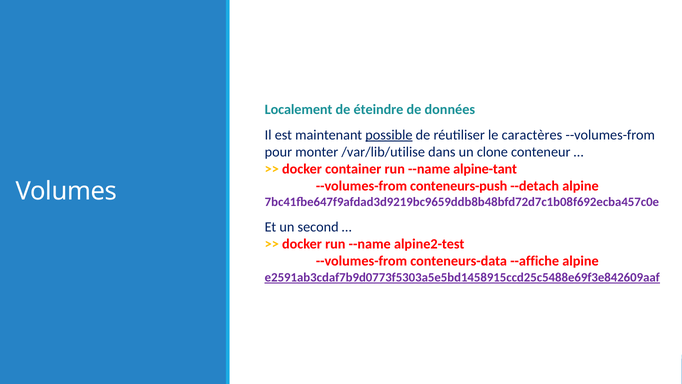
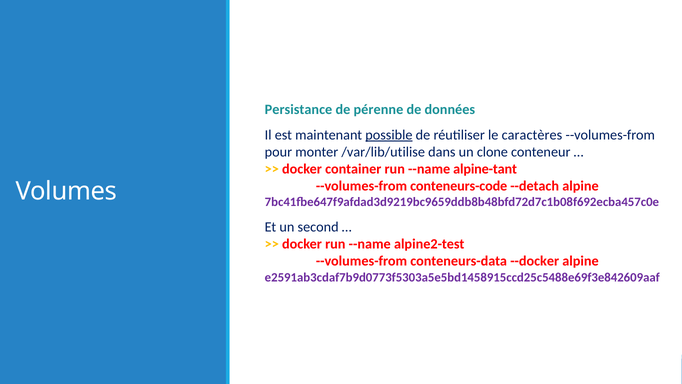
Localement: Localement -> Persistance
éteindre: éteindre -> pérenne
conteneurs-push: conteneurs-push -> conteneurs-code
--affiche: --affiche -> --docker
e2591ab3cdaf7b9d0773f5303a5e5bd1458915ccd25c5488e69f3e842609aaf underline: present -> none
